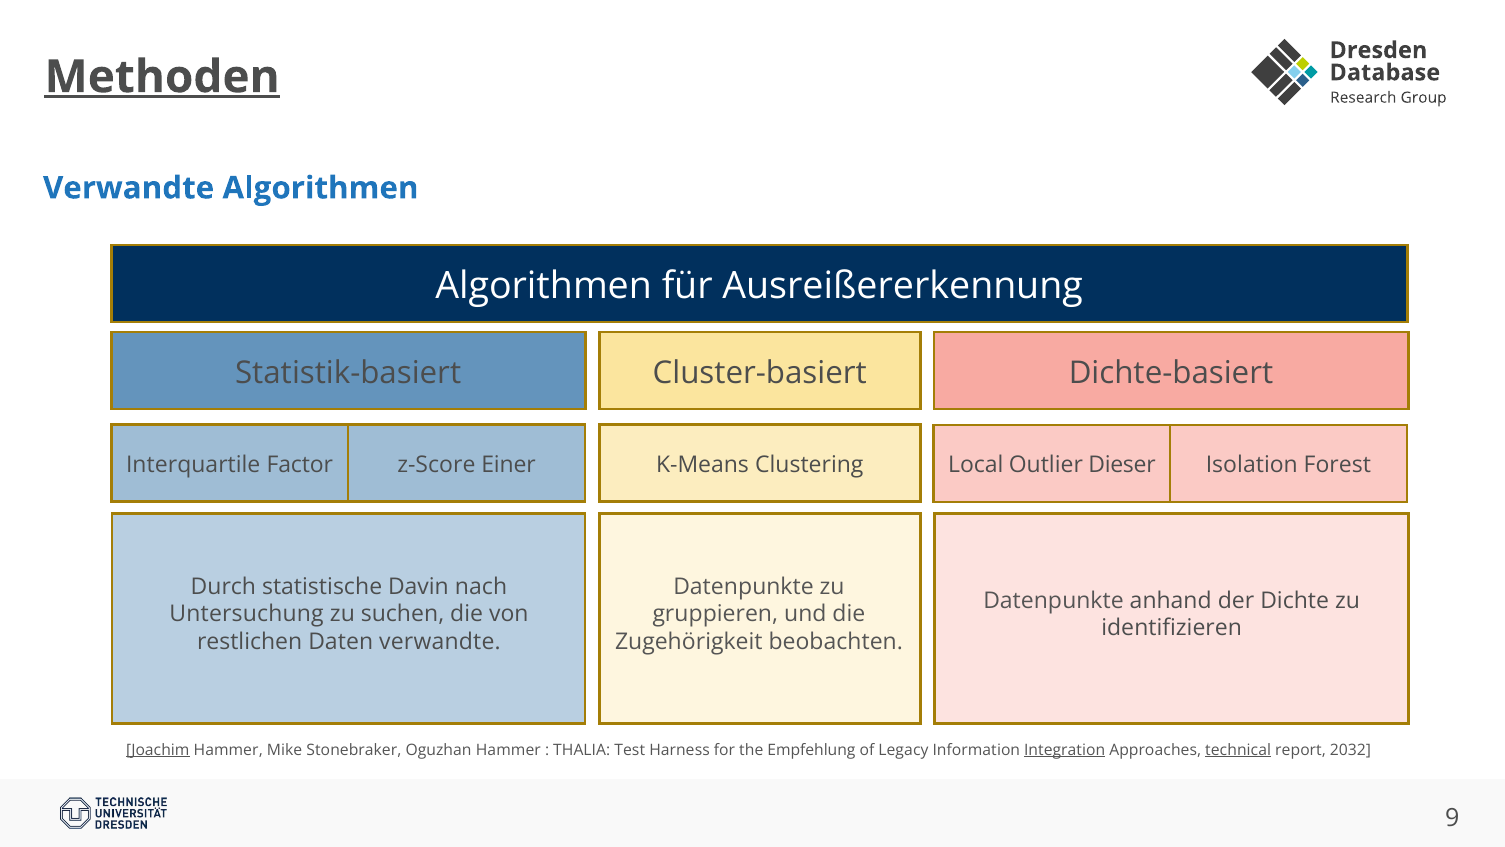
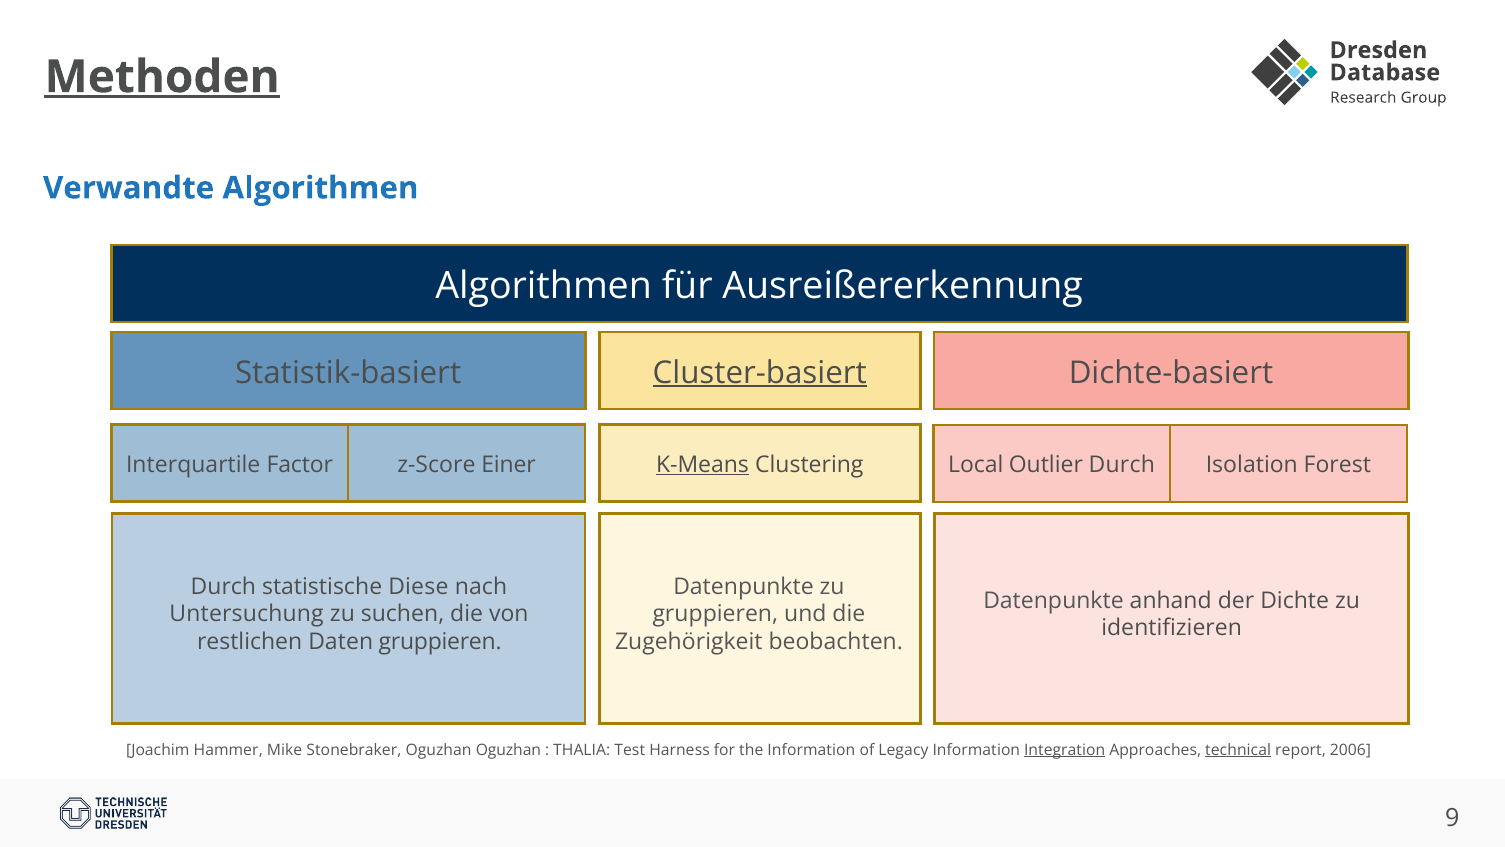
Cluster-basiert underline: none -> present
K-Means underline: none -> present
Outlier Dieser: Dieser -> Durch
Davin: Davin -> Diese
Daten verwandte: verwandte -> gruppieren
Joachim underline: present -> none
Oguzhan Hammer: Hammer -> Oguzhan
the Empfehlung: Empfehlung -> Information
2032: 2032 -> 2006
